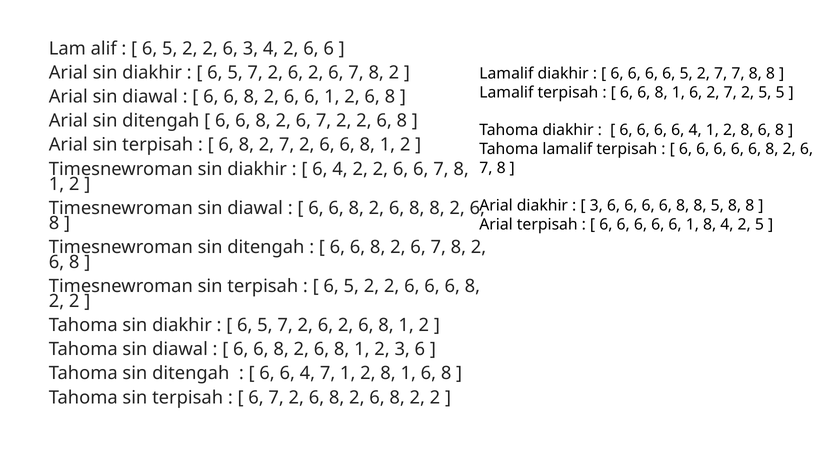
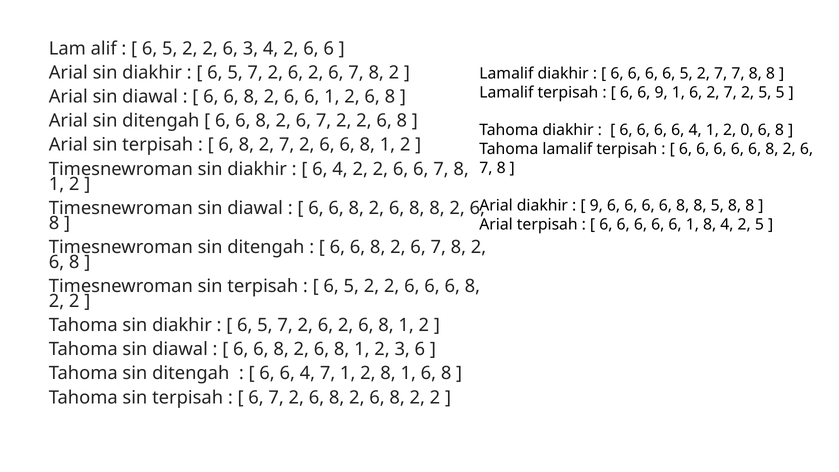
8 at (661, 92): 8 -> 9
4 1 2 8: 8 -> 0
3 at (596, 206): 3 -> 9
